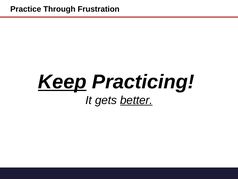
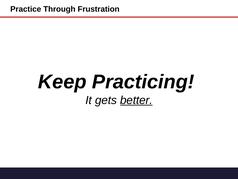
Keep underline: present -> none
